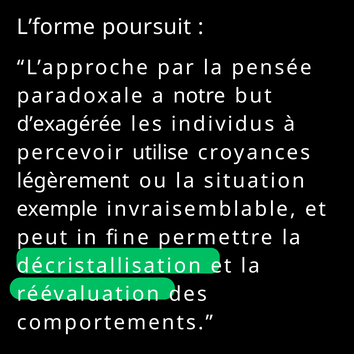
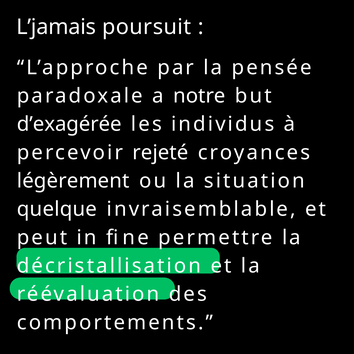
L’forme: L’forme -> L’jamais
utilise: utilise -> rejeté
exemple: exemple -> quelque
